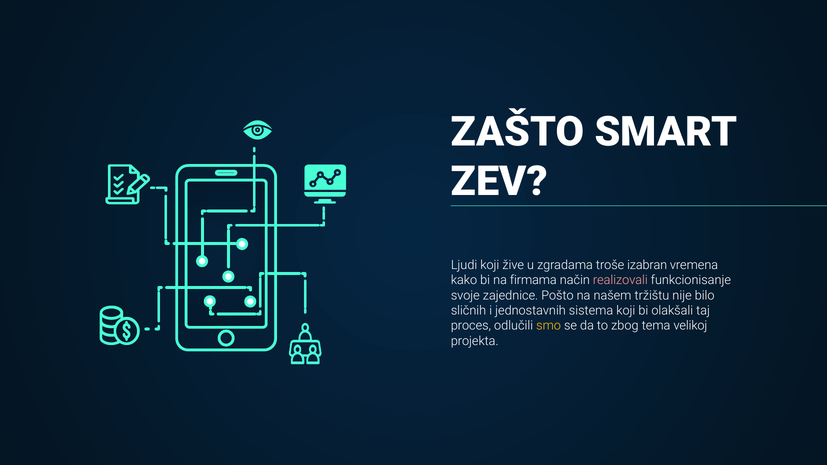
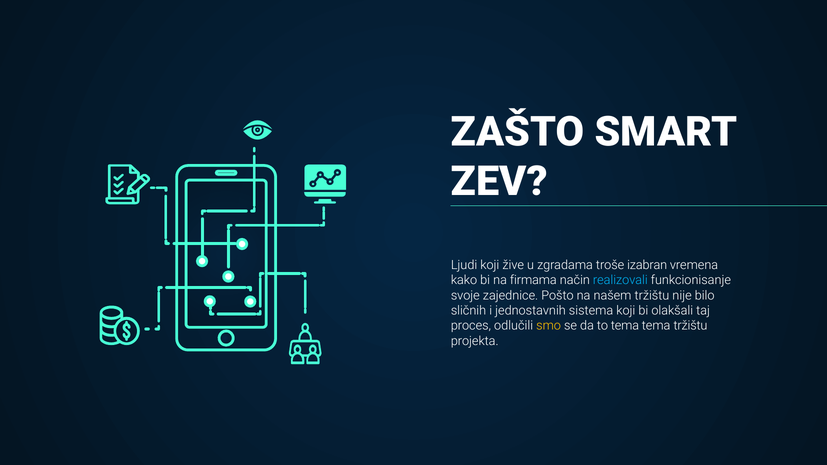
realizovali colour: pink -> light blue
to zbog: zbog -> tema
tema velikoj: velikoj -> tržištu
